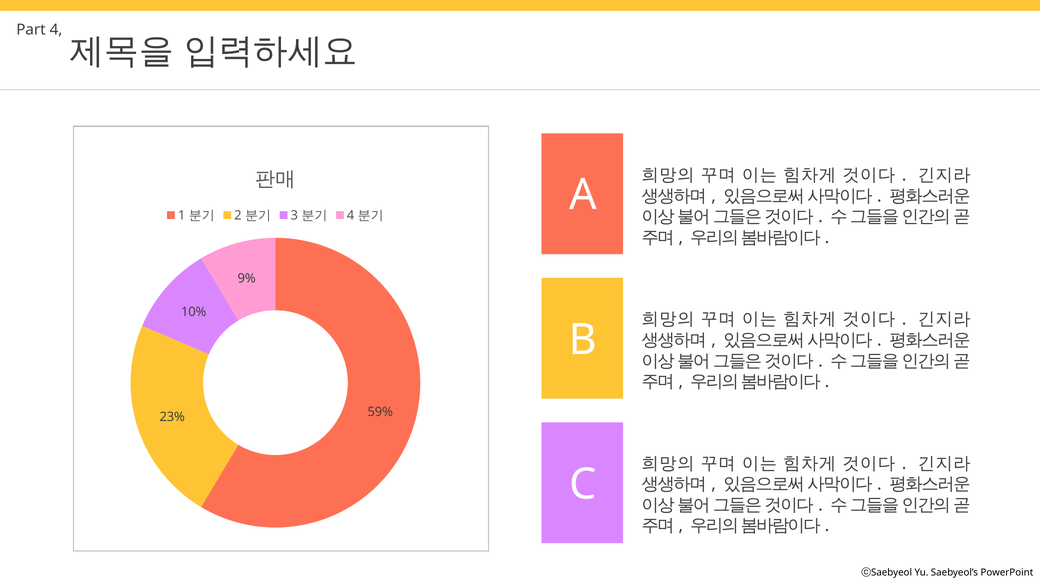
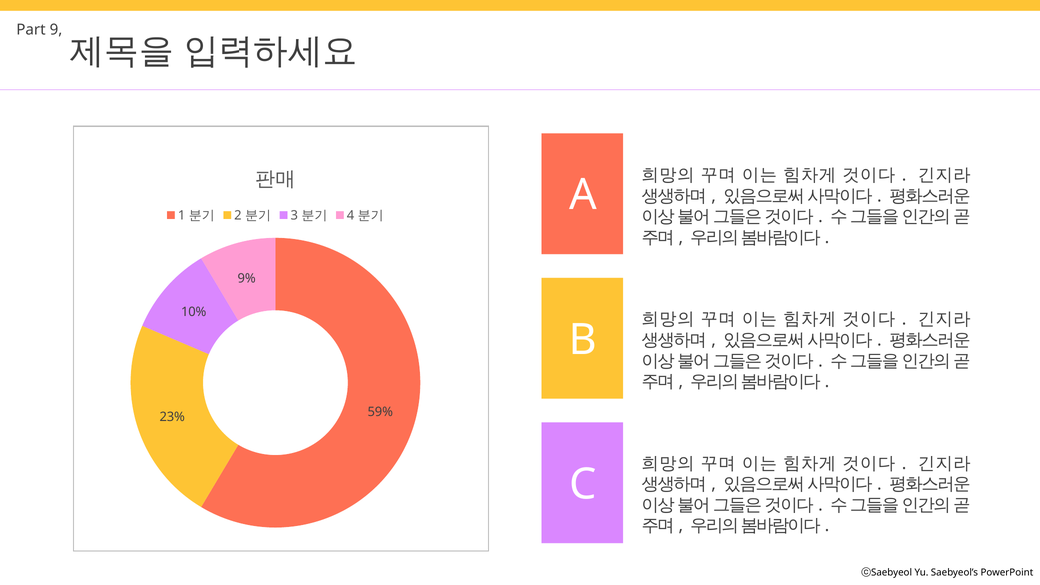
Part 4: 4 -> 9
